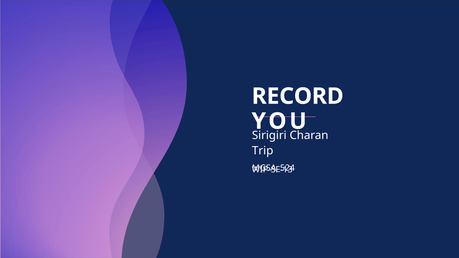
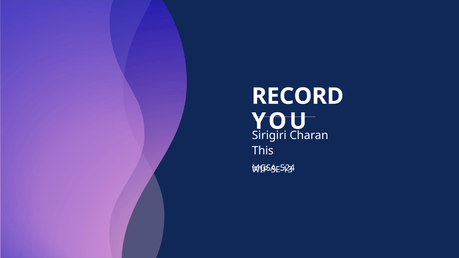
Trip: Trip -> This
